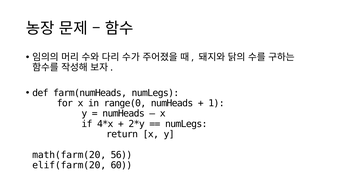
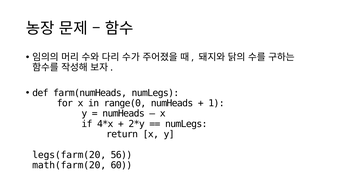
math(farm(20: math(farm(20 -> legs(farm(20
elif(farm(20: elif(farm(20 -> math(farm(20
